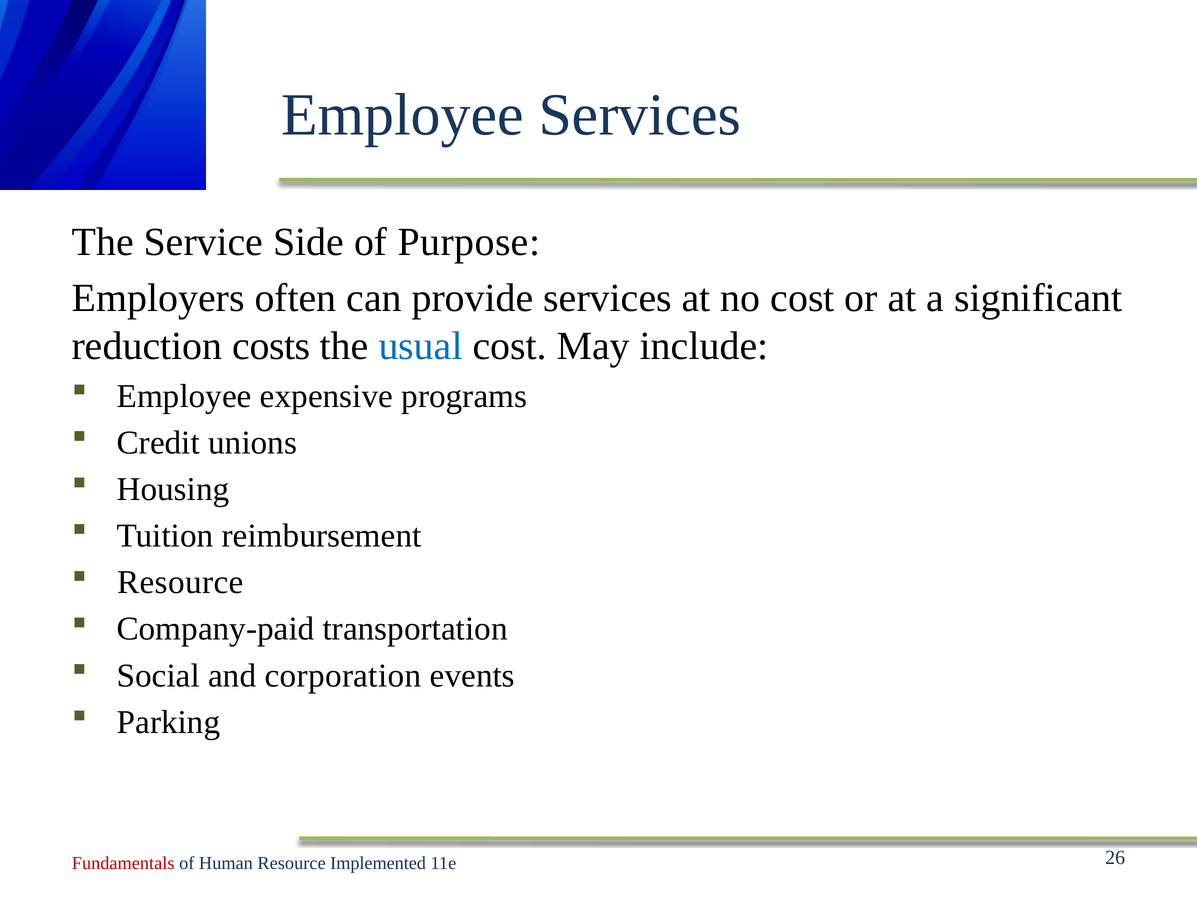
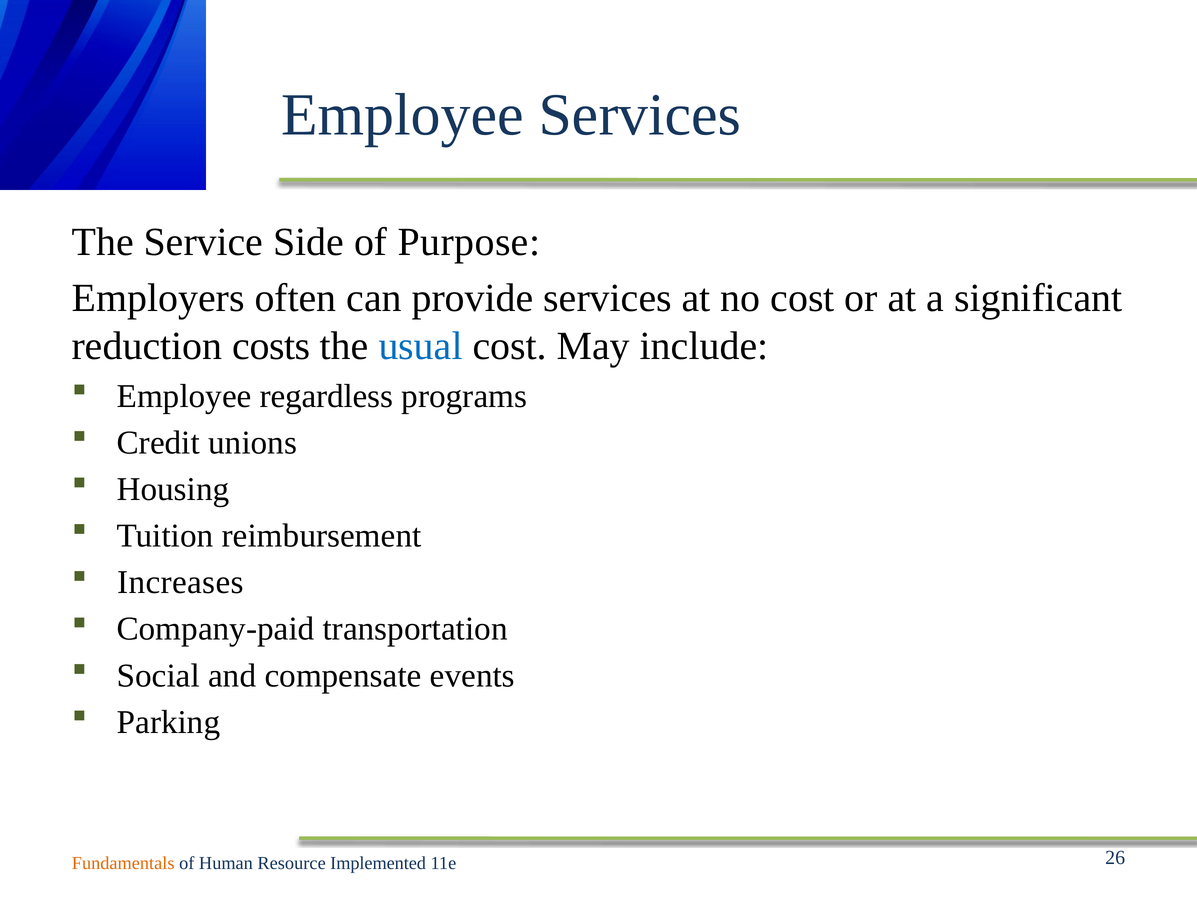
expensive: expensive -> regardless
Resource at (180, 582): Resource -> Increases
corporation: corporation -> compensate
Fundamentals colour: red -> orange
